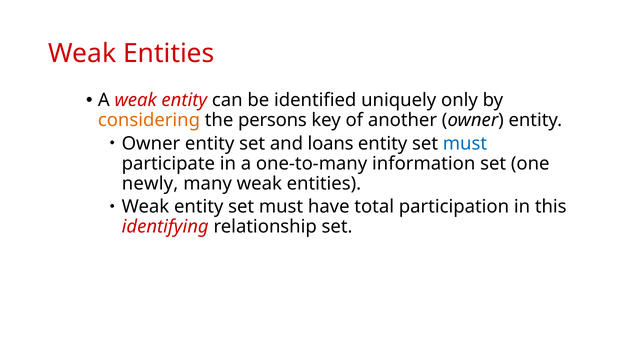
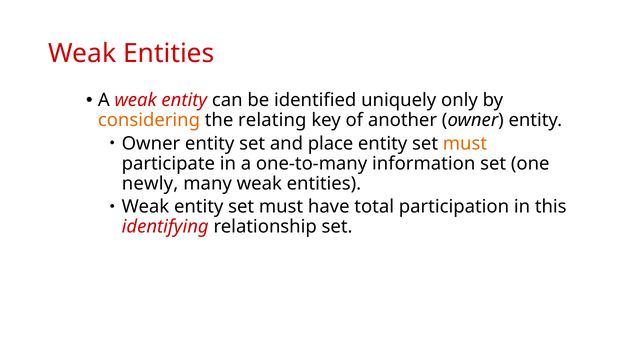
persons: persons -> relating
loans: loans -> place
must at (465, 144) colour: blue -> orange
